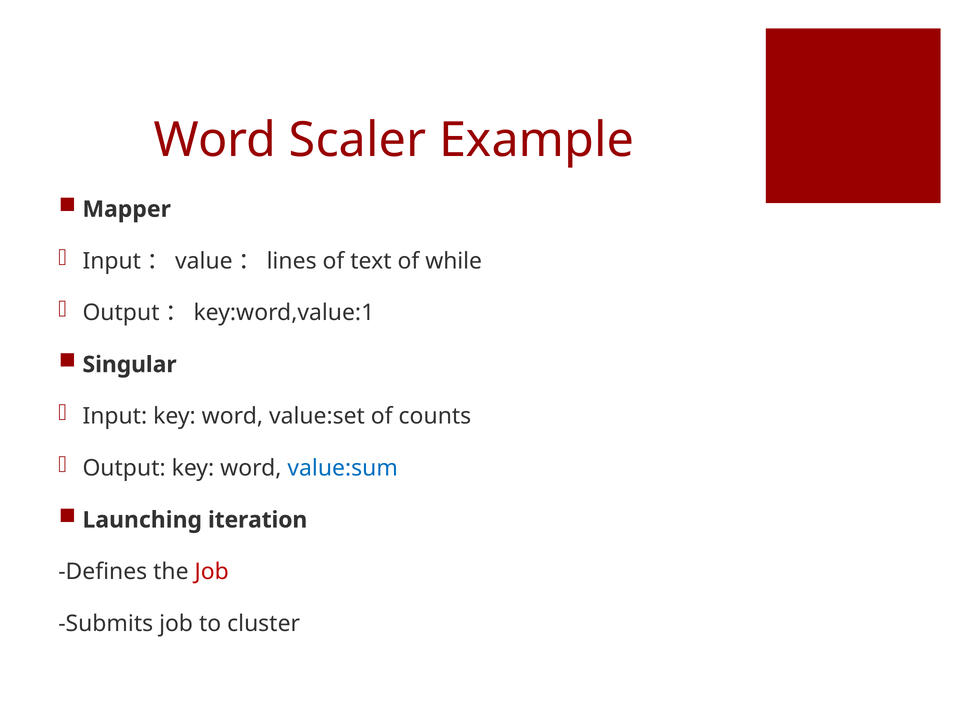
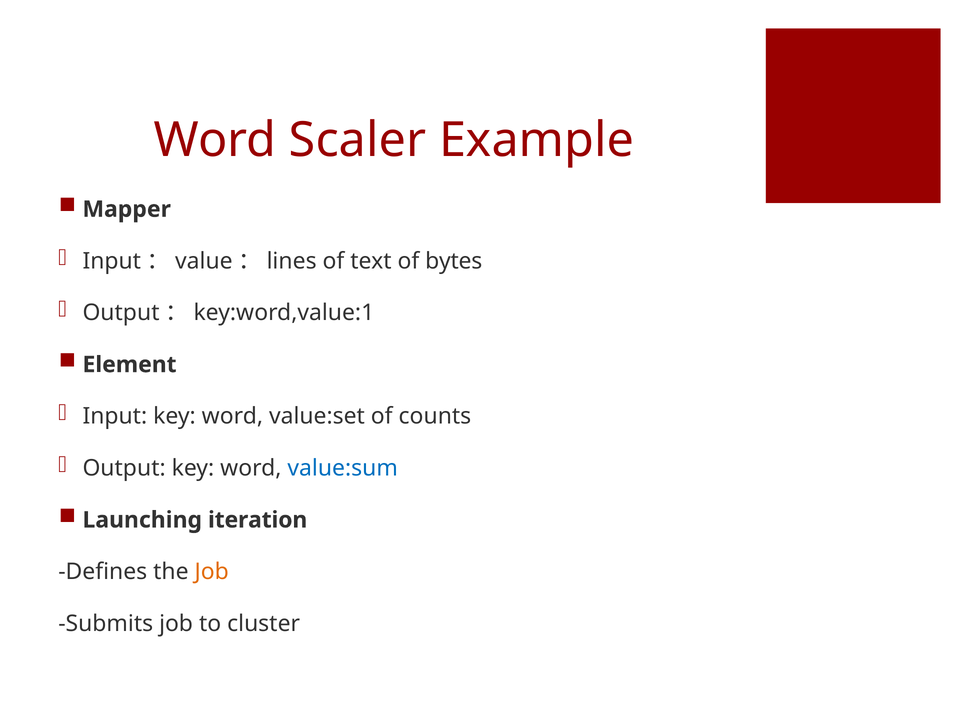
while: while -> bytes
Singular: Singular -> Element
Job at (212, 572) colour: red -> orange
